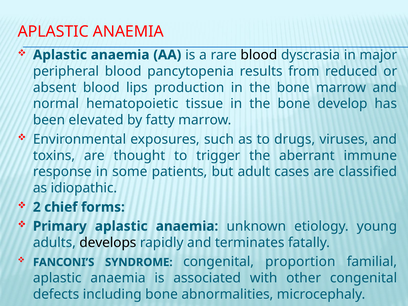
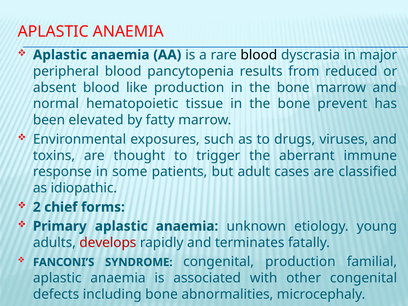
lips: lips -> like
develop: develop -> prevent
develops colour: black -> red
congenital proportion: proportion -> production
